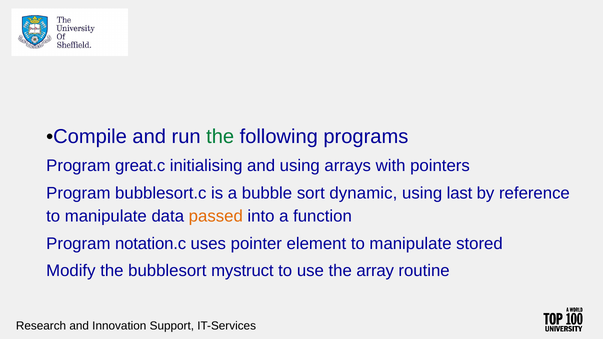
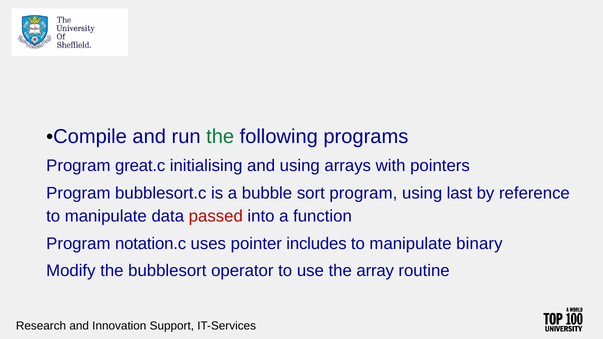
sort dynamic: dynamic -> program
passed colour: orange -> red
element: element -> includes
stored: stored -> binary
mystruct: mystruct -> operator
